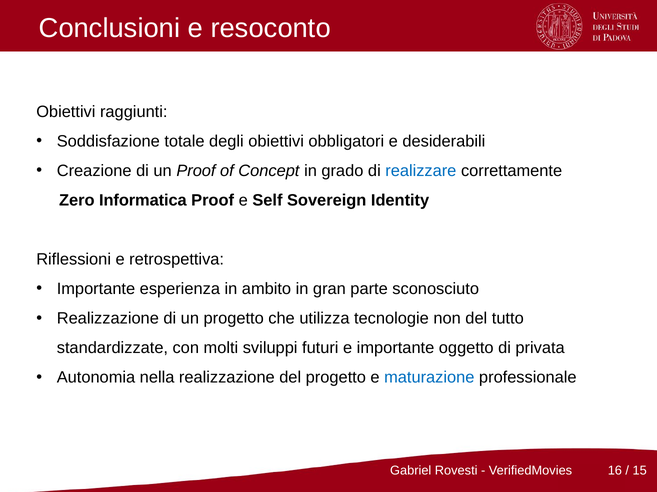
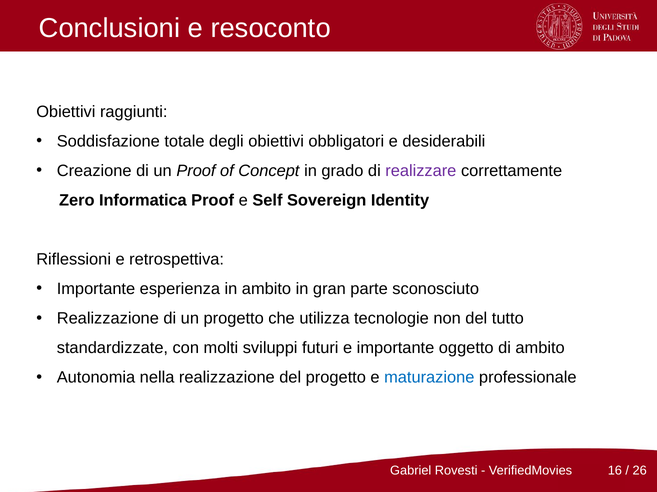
realizzare colour: blue -> purple
di privata: privata -> ambito
15: 15 -> 26
